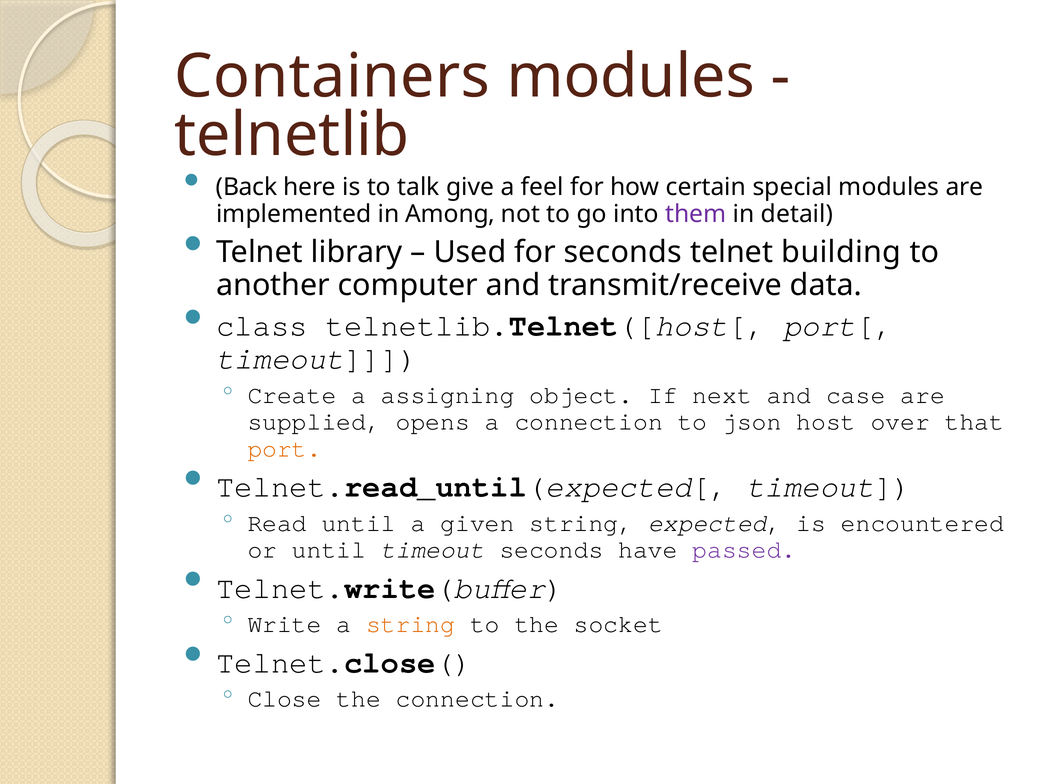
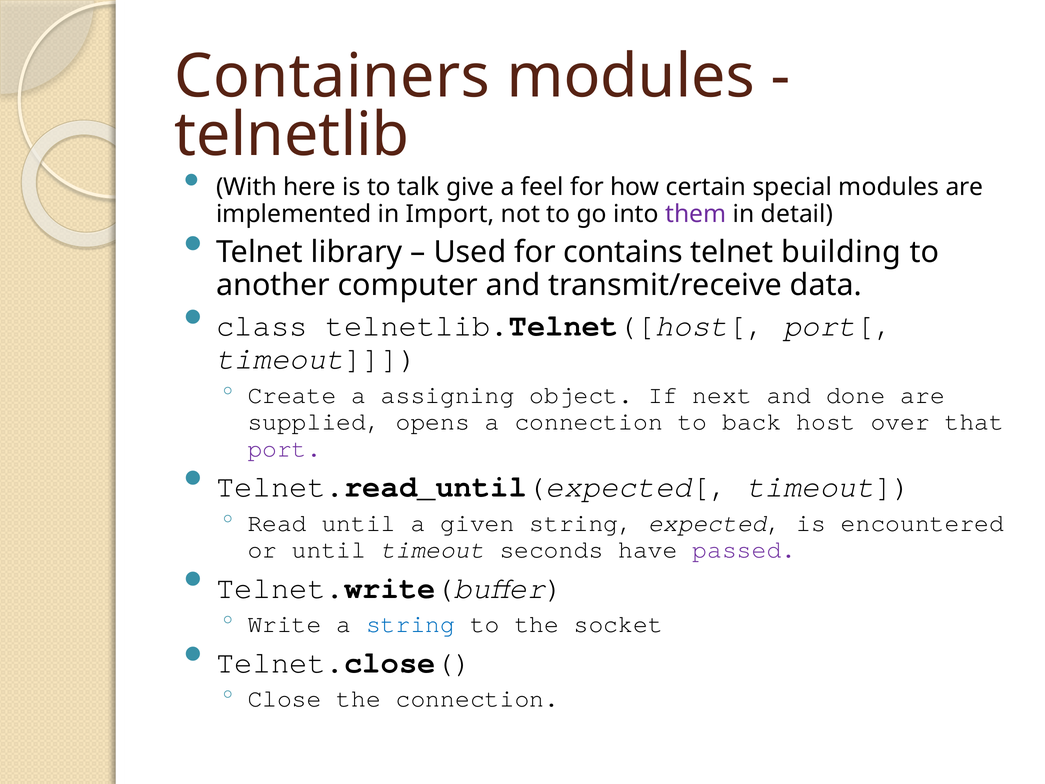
Back: Back -> With
Among: Among -> Import
for seconds: seconds -> contains
case: case -> done
json: json -> back
port colour: orange -> purple
string at (411, 624) colour: orange -> blue
